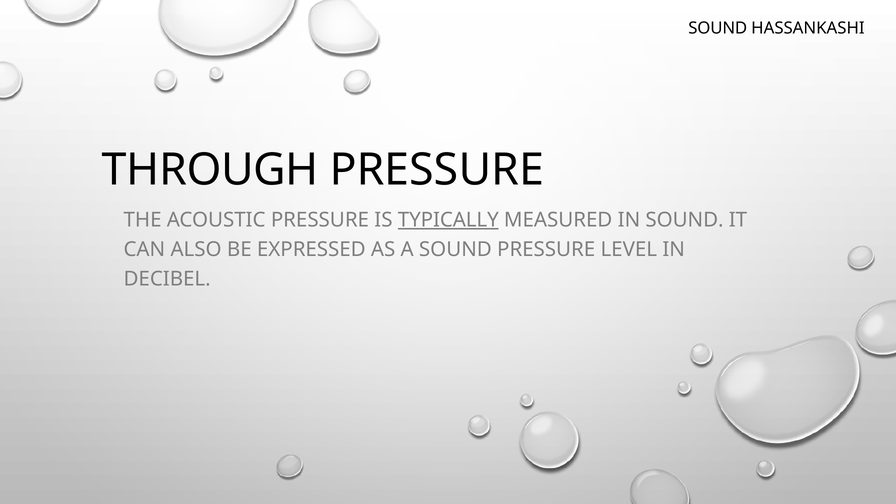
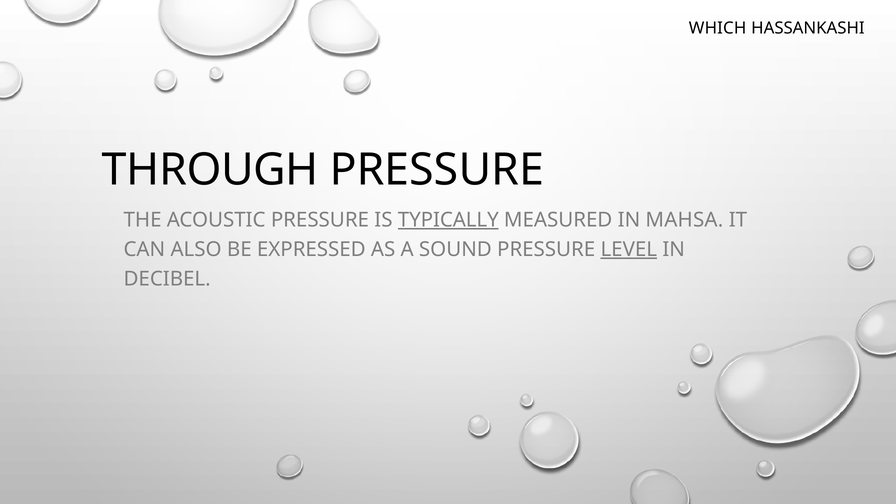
SOUND at (718, 28): SOUND -> WHICH
IN SOUND: SOUND -> MAHSA
LEVEL underline: none -> present
